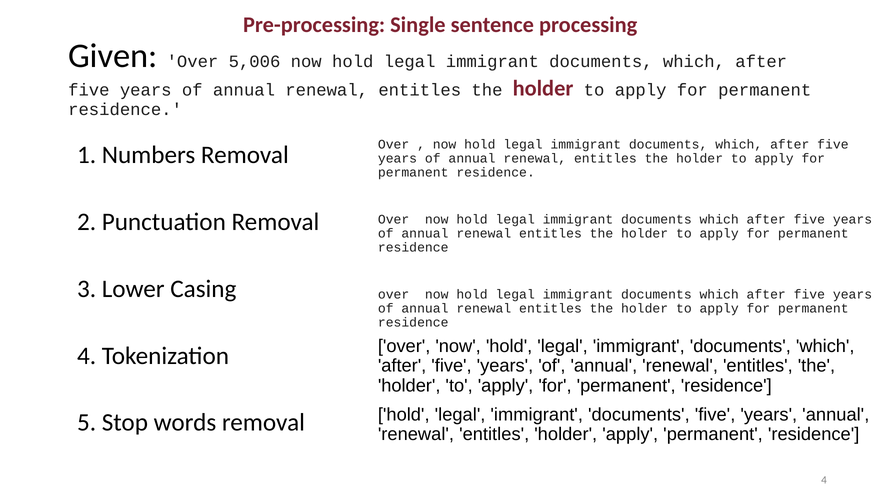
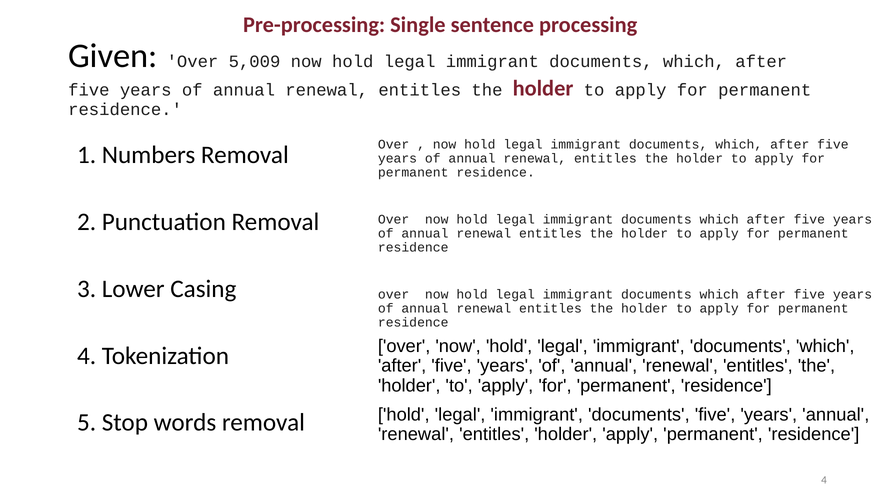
5,006: 5,006 -> 5,009
